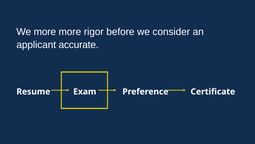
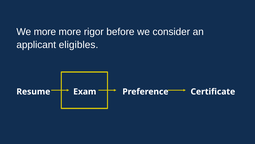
accurate: accurate -> eligibles
